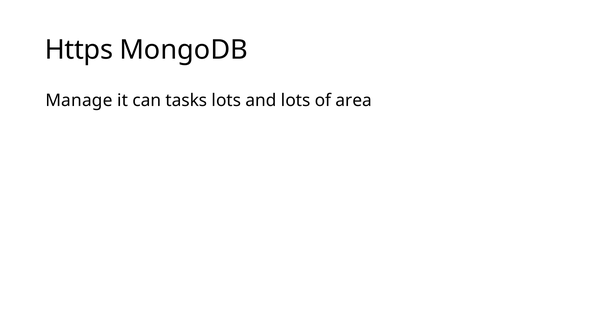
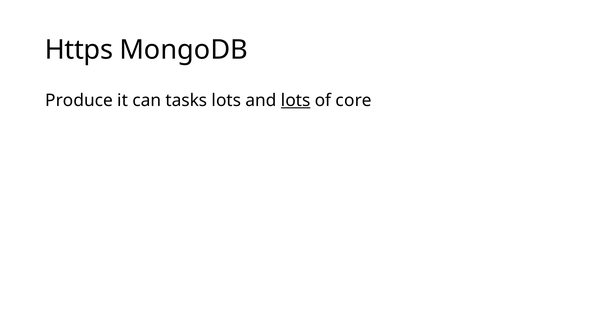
Manage: Manage -> Produce
lots at (296, 100) underline: none -> present
area: area -> core
